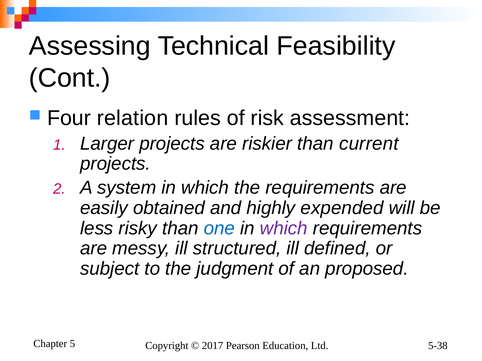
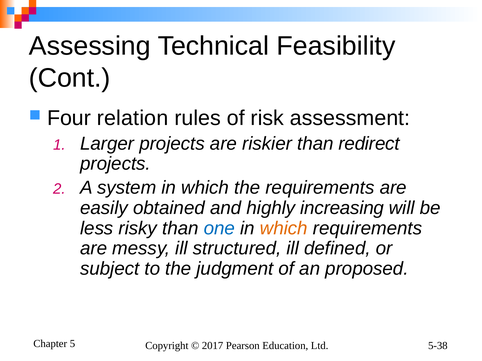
current: current -> redirect
expended: expended -> increasing
which at (284, 229) colour: purple -> orange
